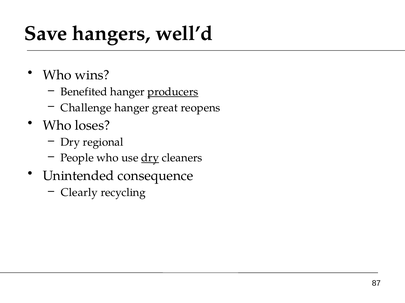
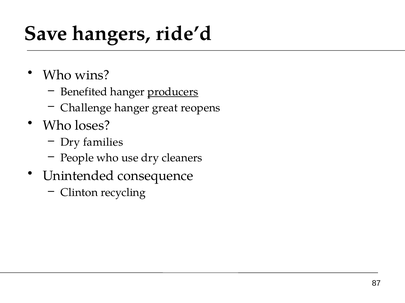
well’d: well’d -> ride’d
regional: regional -> families
dry at (150, 158) underline: present -> none
Clearly: Clearly -> Clinton
